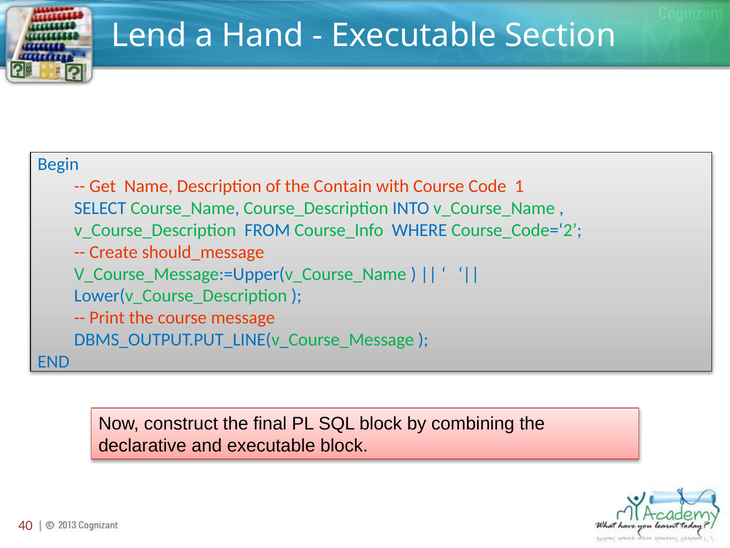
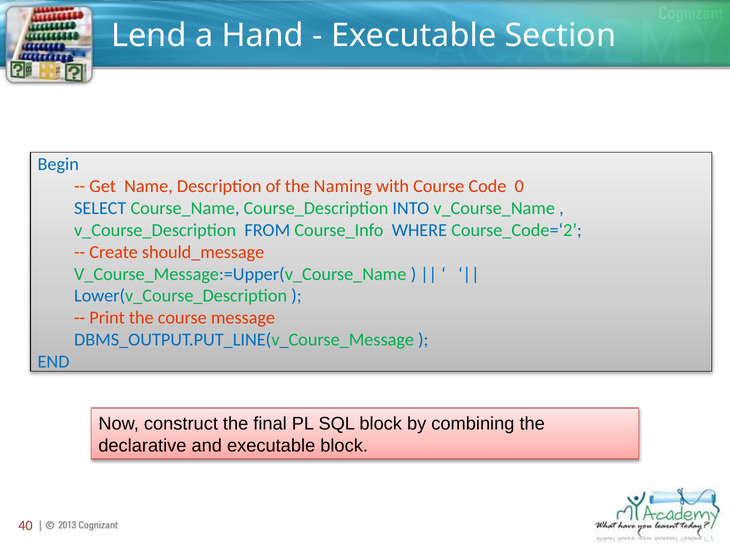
Contain: Contain -> Naming
1: 1 -> 0
